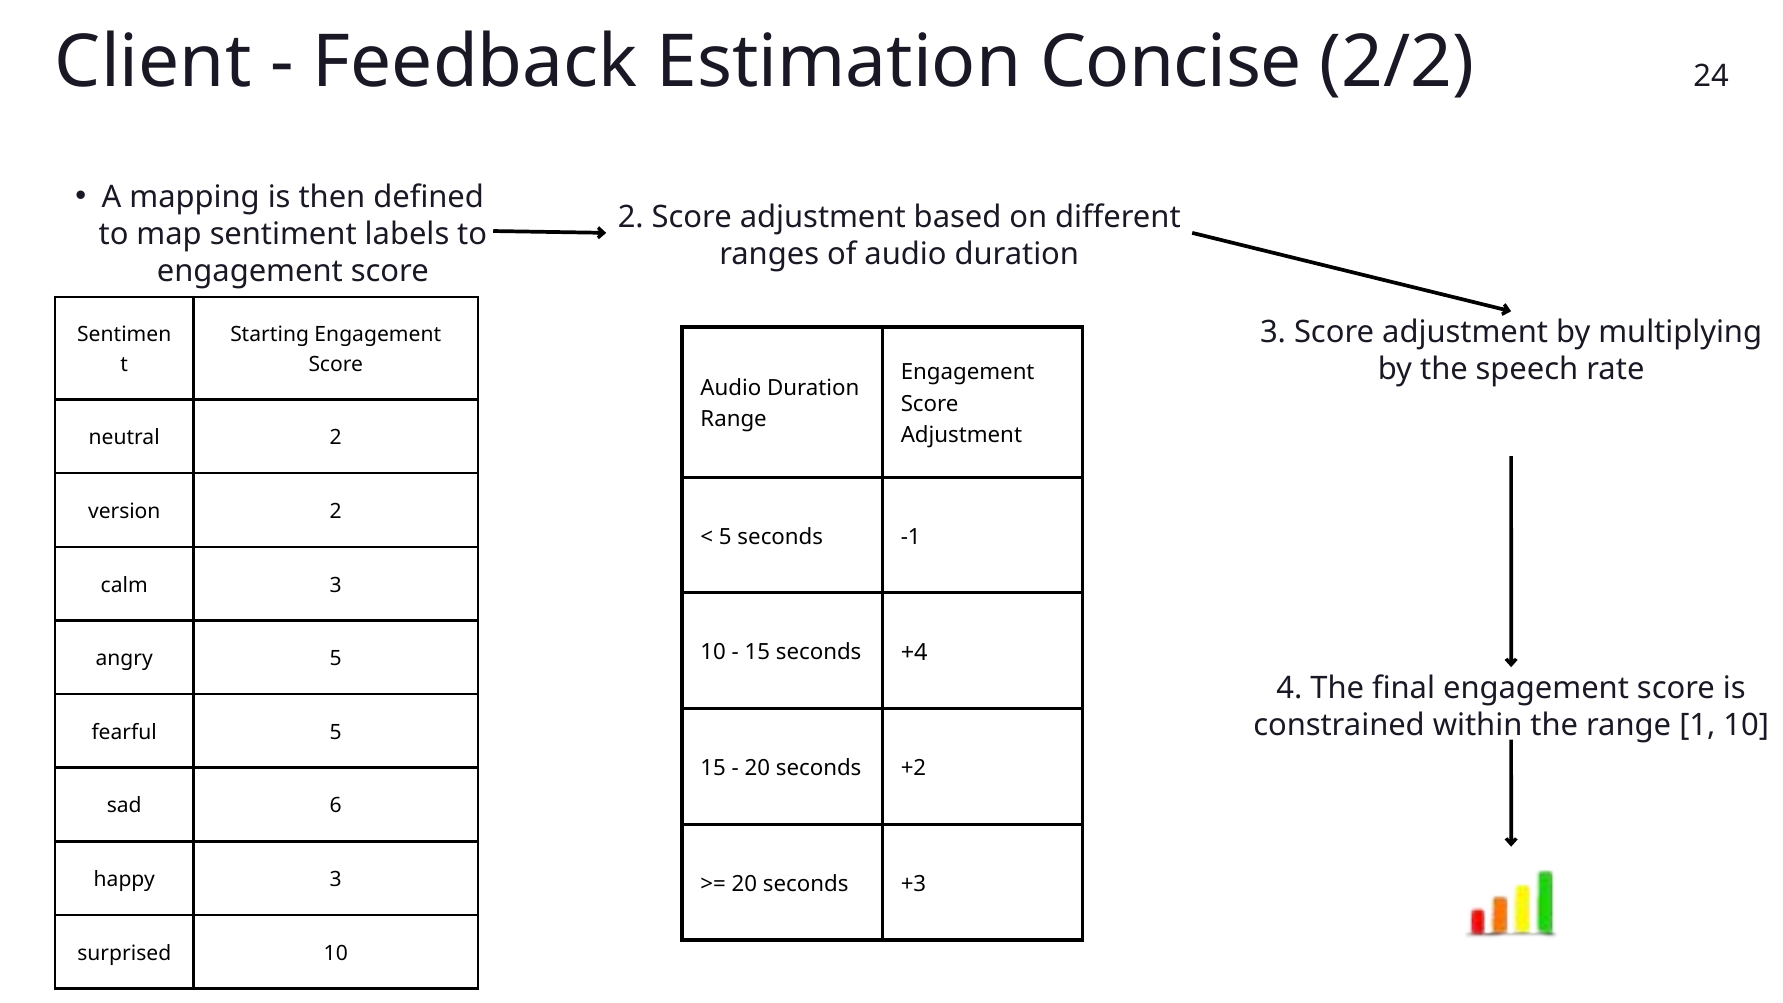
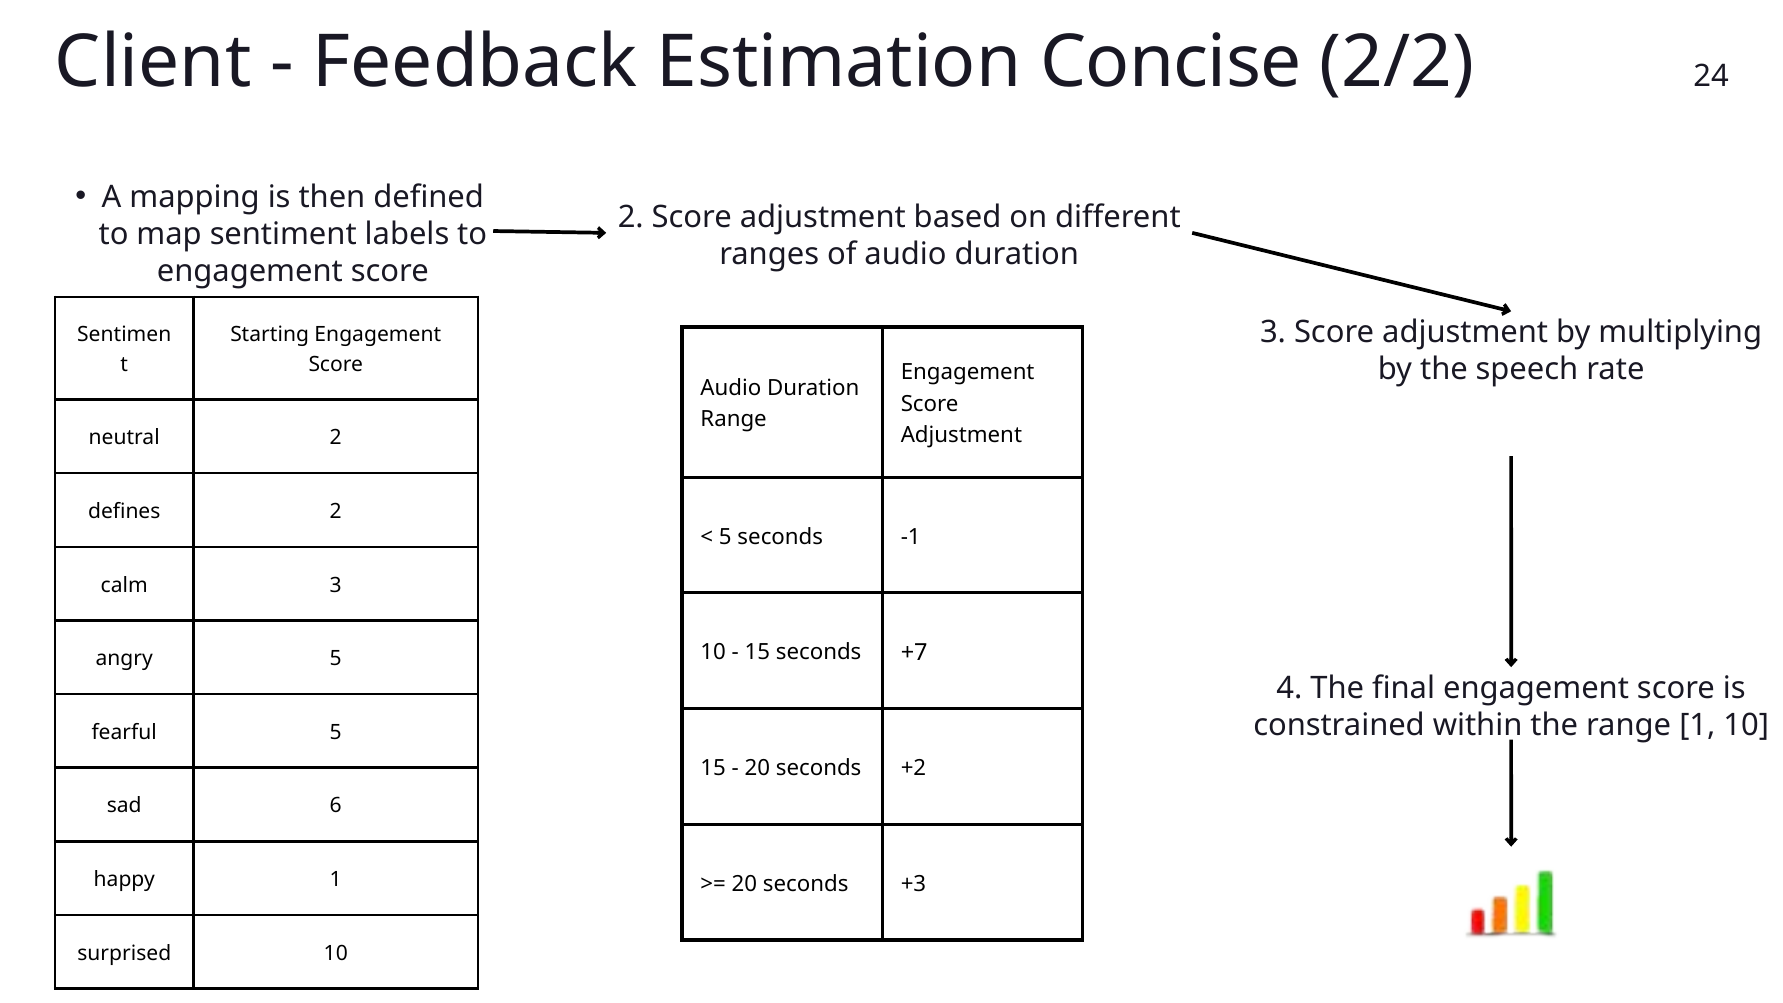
version: version -> defines
+4: +4 -> +7
happy 3: 3 -> 1
